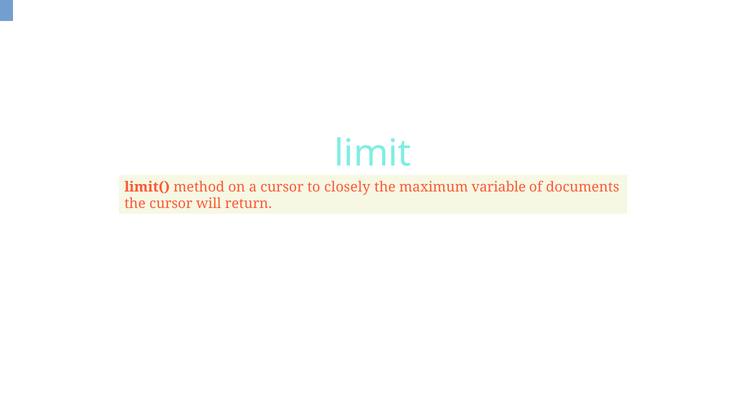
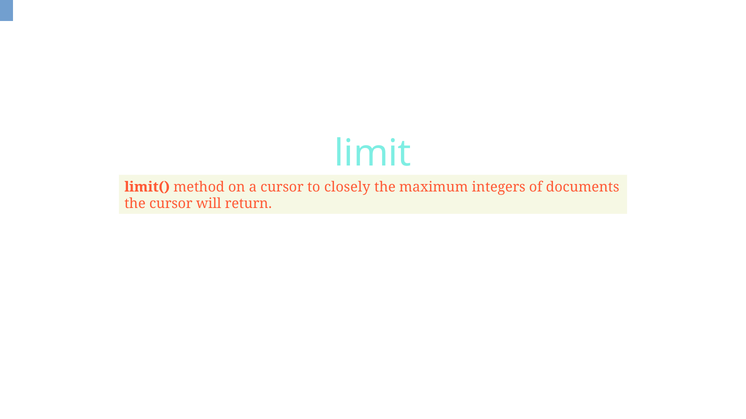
variable: variable -> integers
